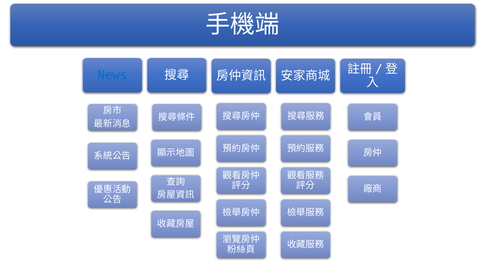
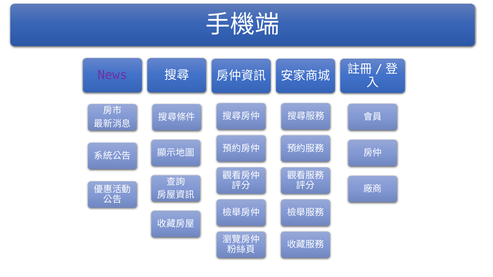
News colour: blue -> purple
